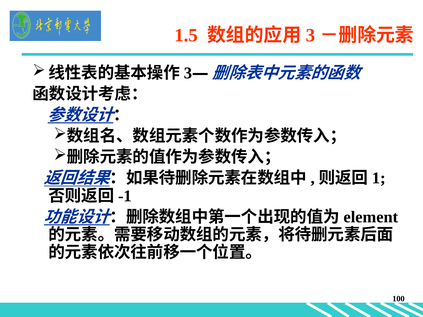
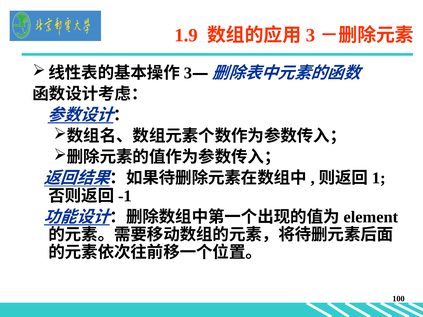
1.5: 1.5 -> 1.9
